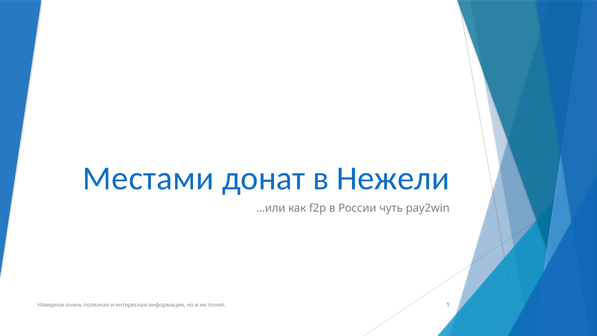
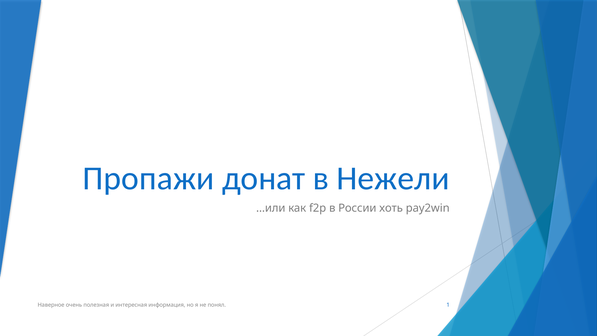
Местами: Местами -> Пропажи
чуть: чуть -> хоть
